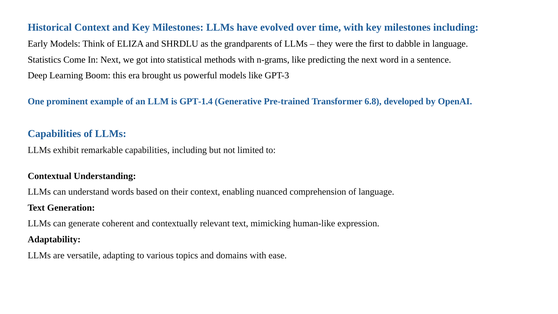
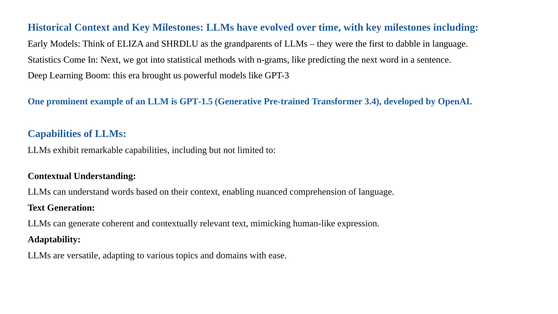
GPT-1.4: GPT-1.4 -> GPT-1.5
6.8: 6.8 -> 3.4
